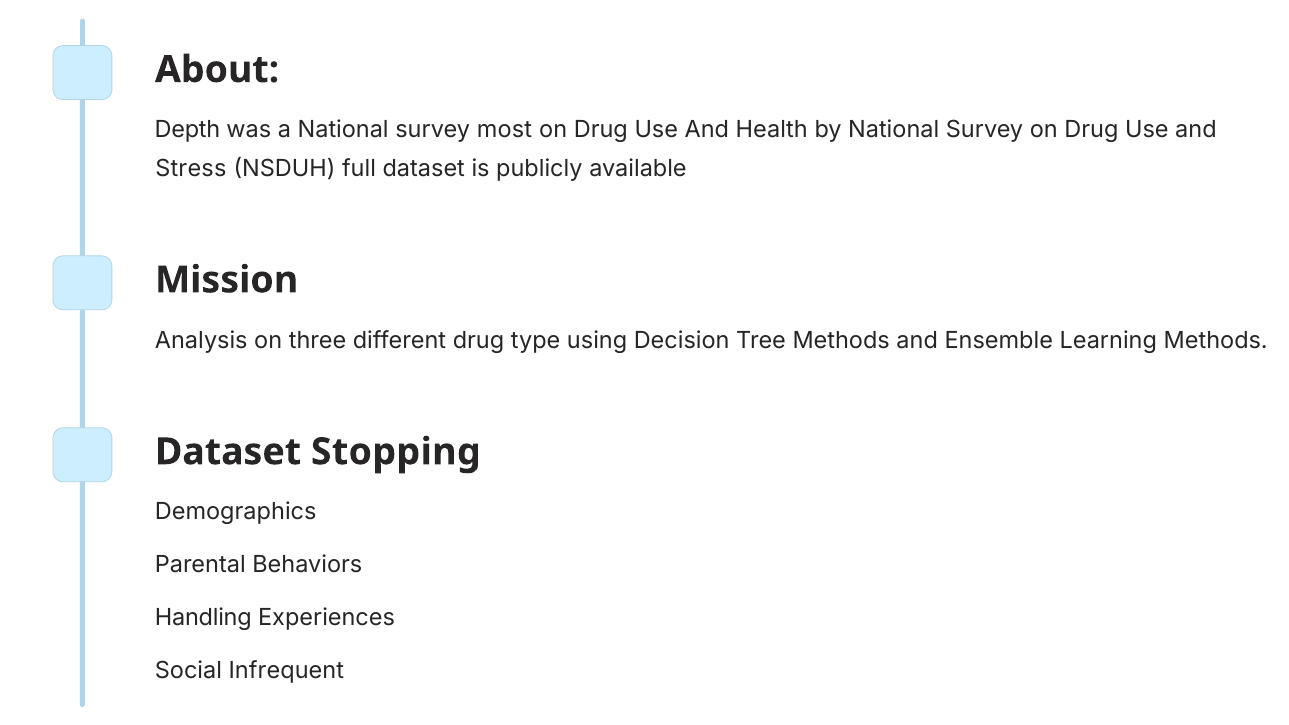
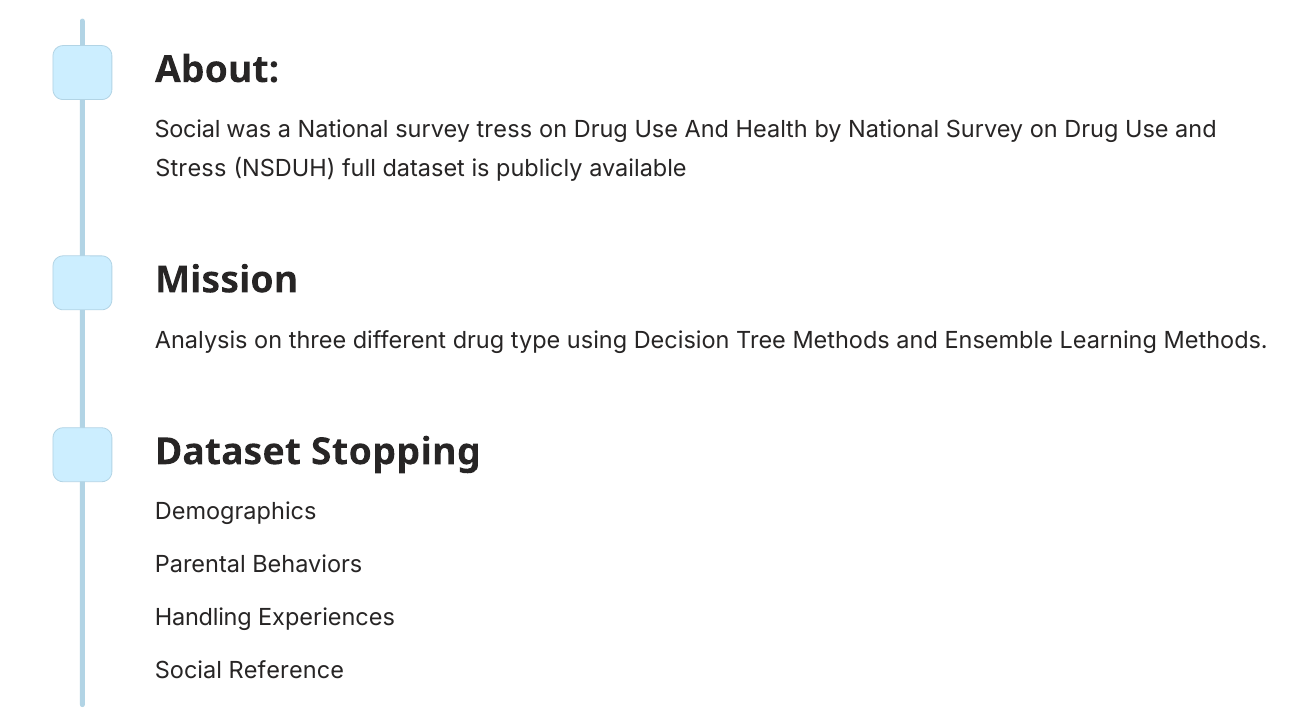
Depth at (188, 130): Depth -> Social
most: most -> tress
Infrequent: Infrequent -> Reference
